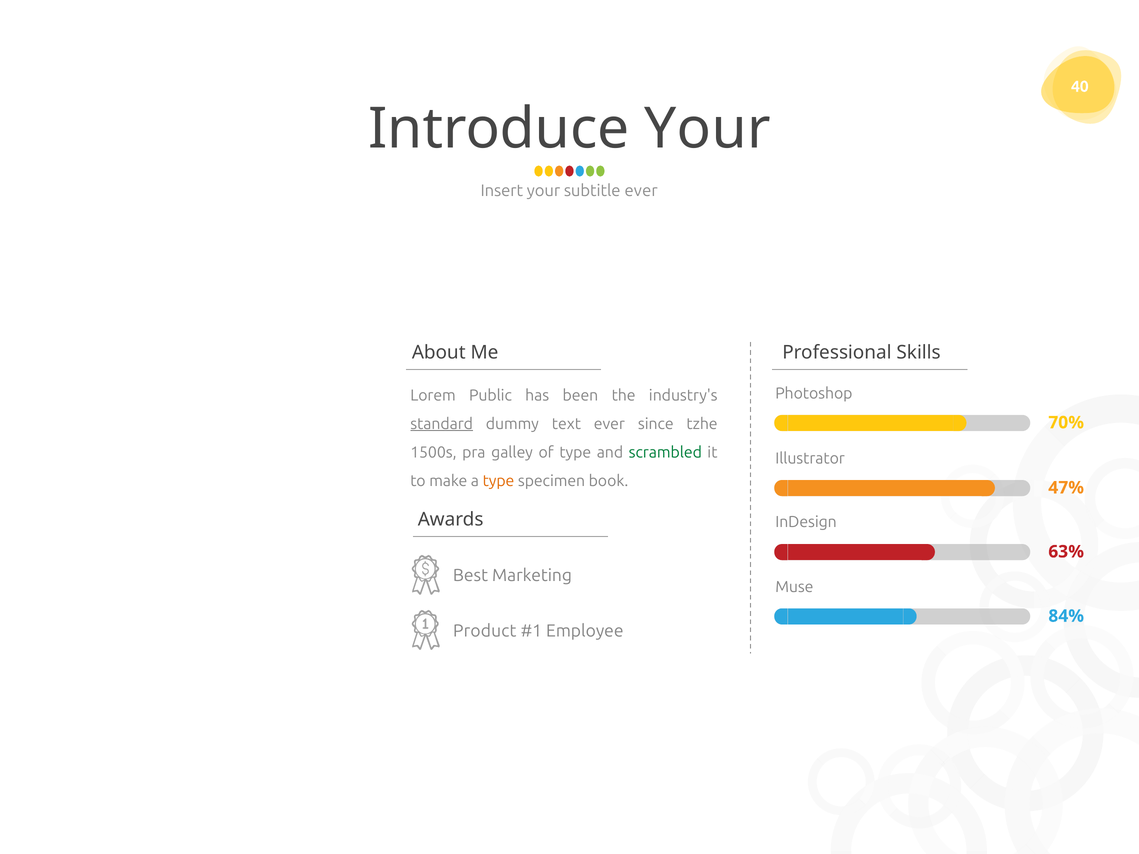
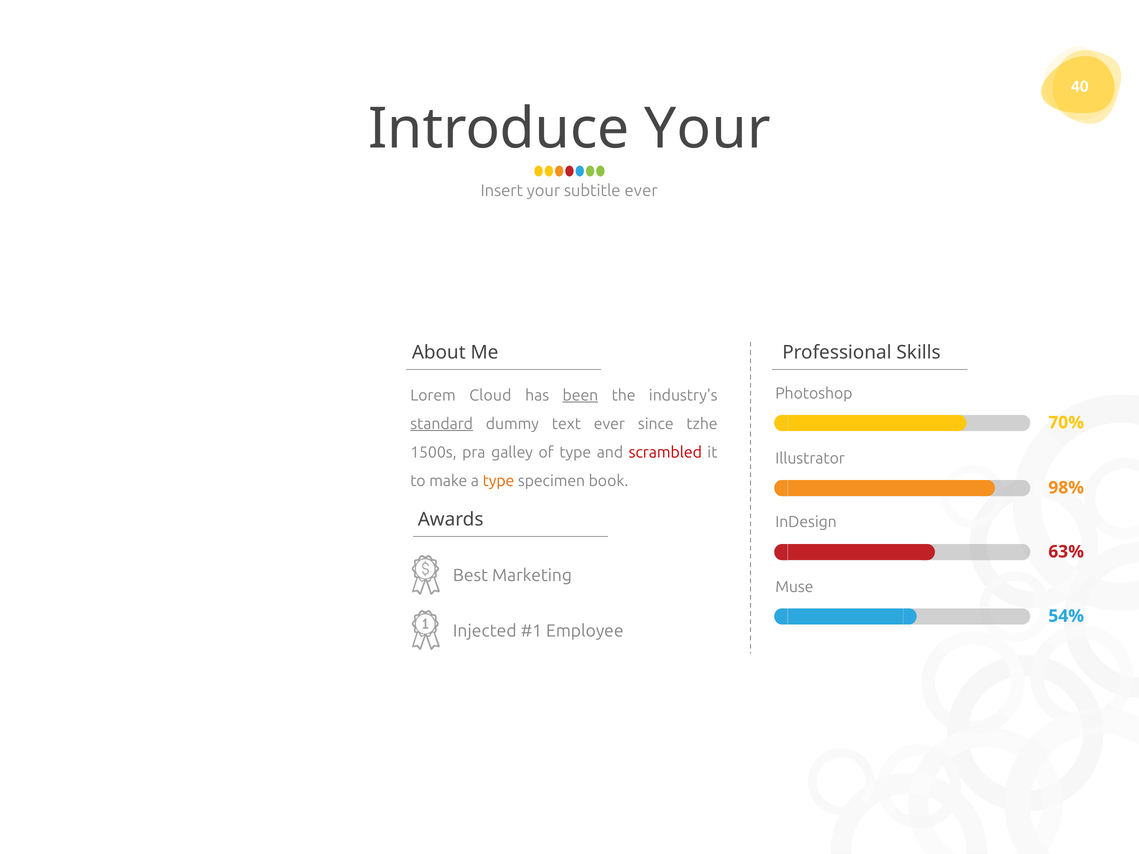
Public: Public -> Cloud
been underline: none -> present
scrambled colour: green -> red
47%: 47% -> 98%
84%: 84% -> 54%
Product: Product -> Injected
